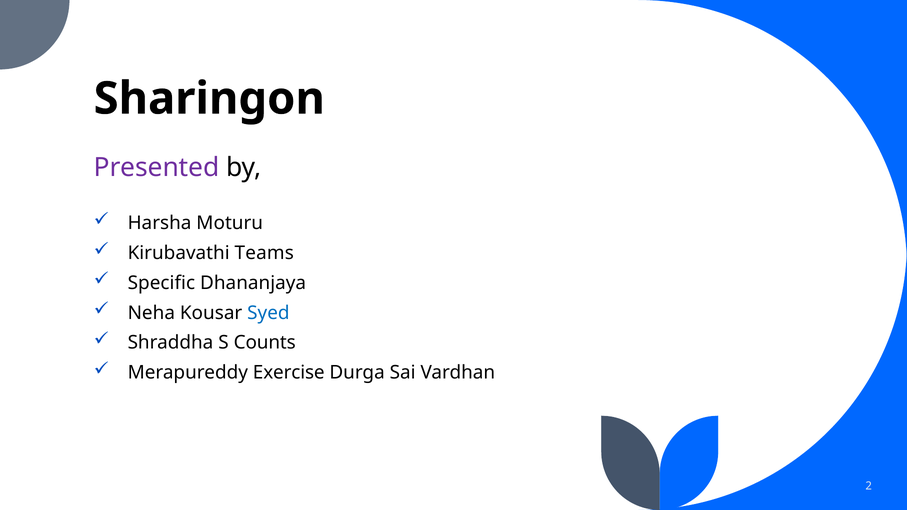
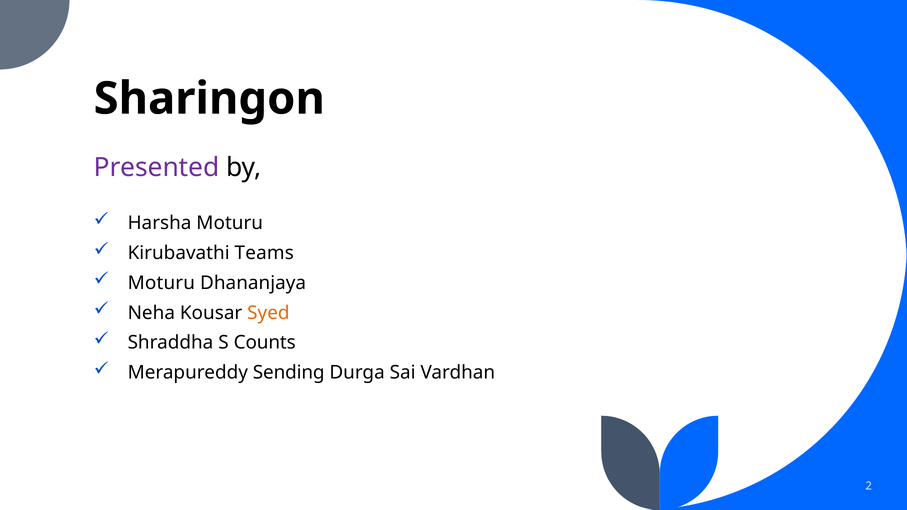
Specific at (161, 283): Specific -> Moturu
Syed colour: blue -> orange
Exercise: Exercise -> Sending
